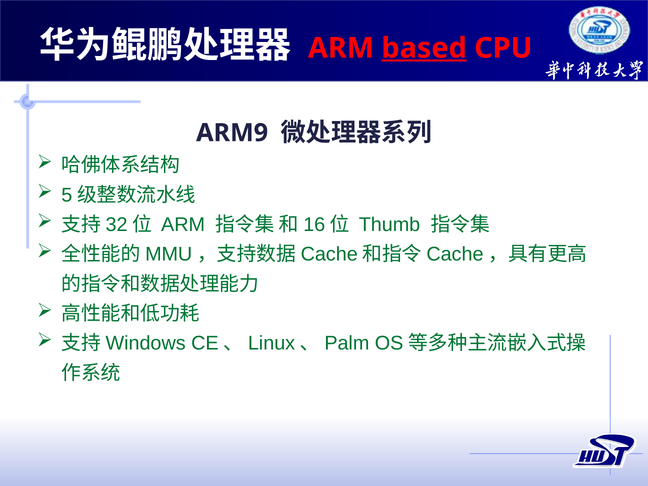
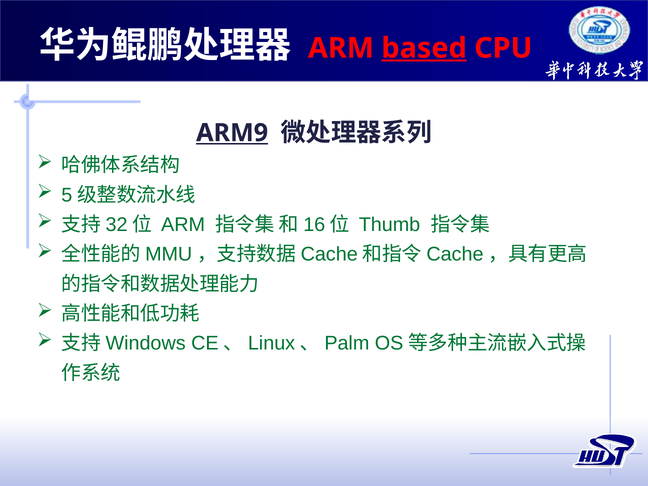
ARM9 underline: none -> present
